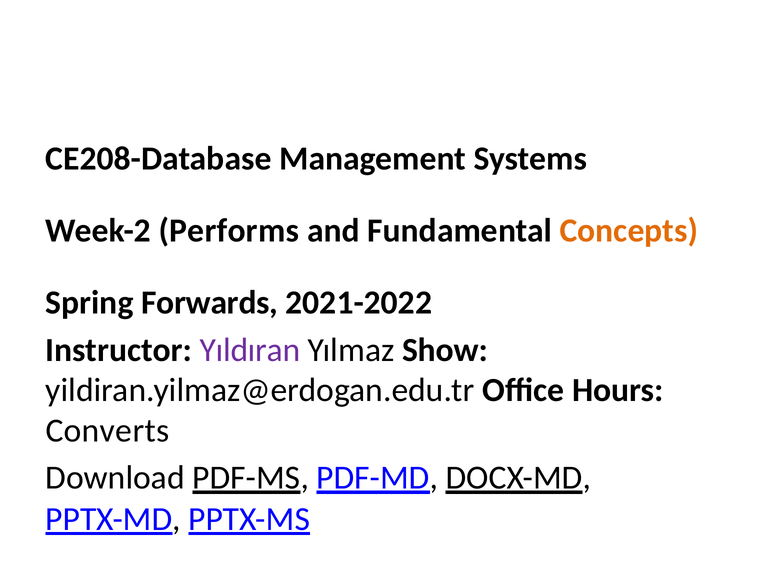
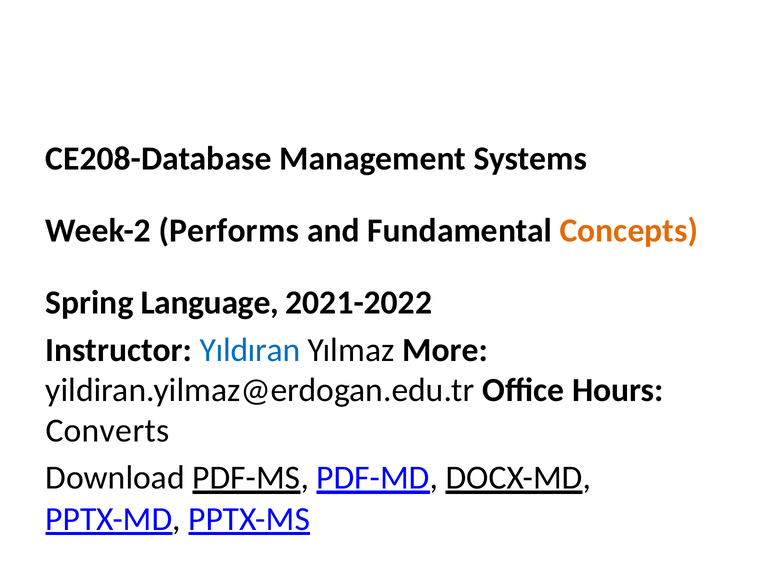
Forwards: Forwards -> Language
Yıldıran colour: purple -> blue
Show: Show -> More
